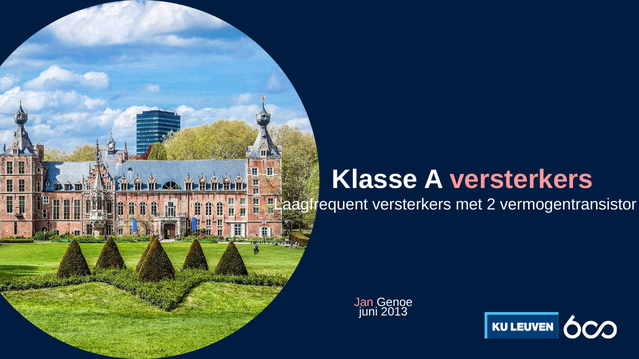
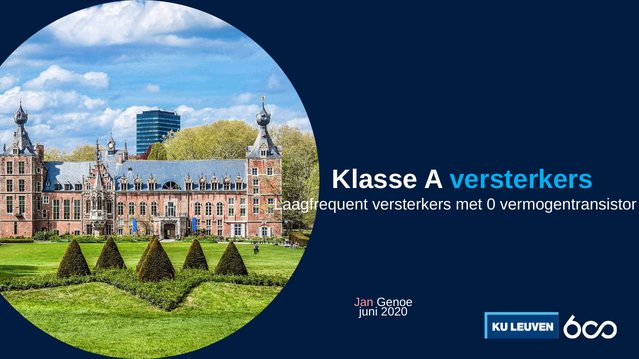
versterkers at (521, 180) colour: pink -> light blue
2: 2 -> 0
2013: 2013 -> 2020
